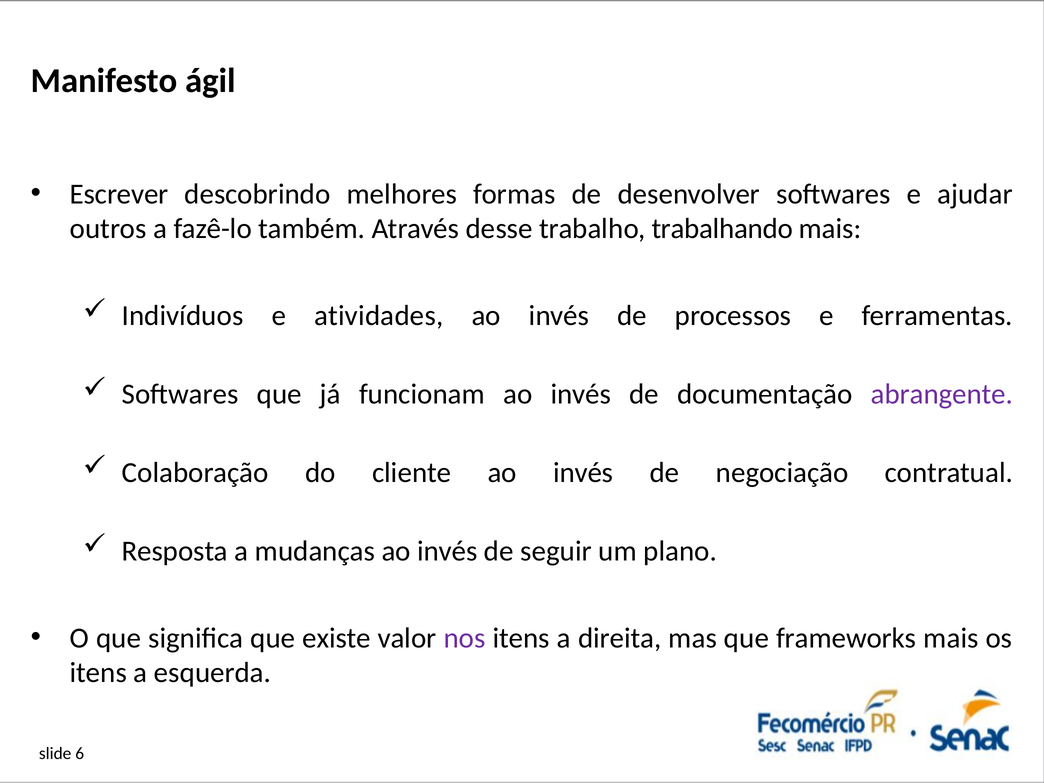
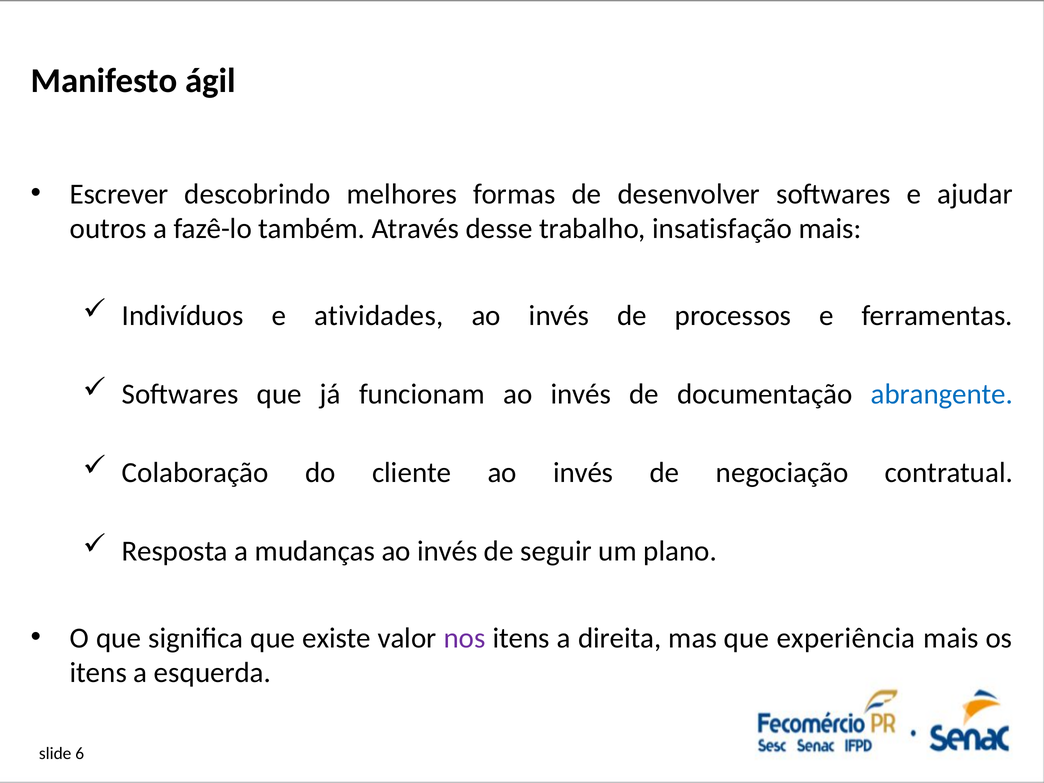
trabalhando: trabalhando -> insatisfação
abrangente colour: purple -> blue
frameworks: frameworks -> experiência
